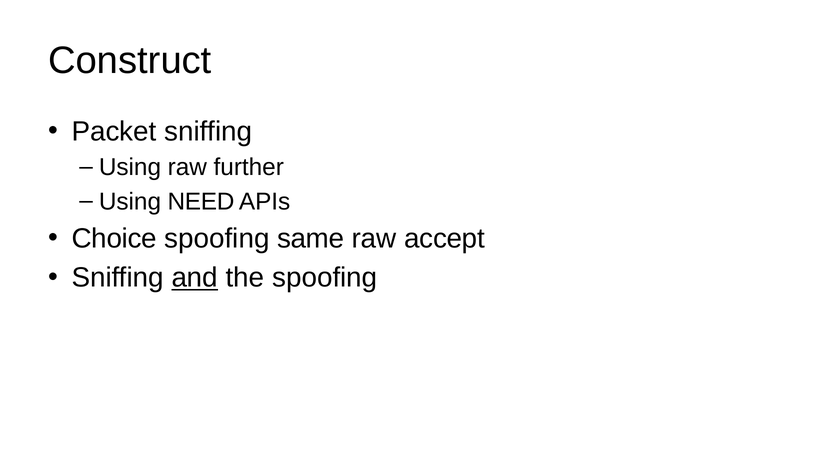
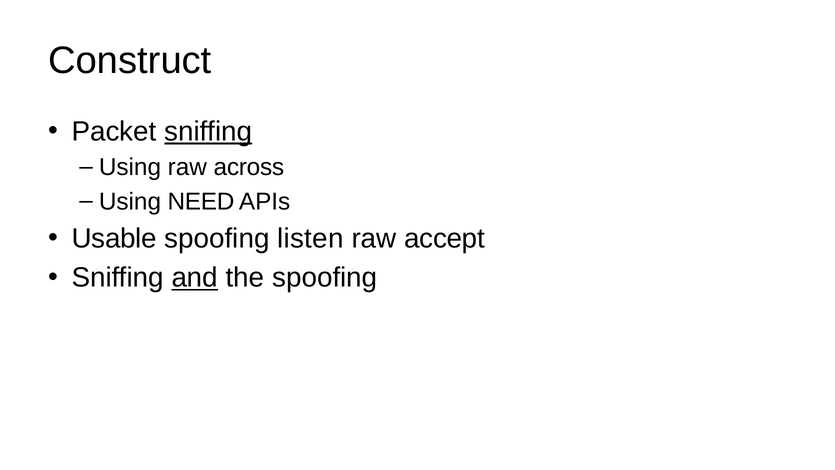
sniffing at (208, 131) underline: none -> present
further: further -> across
Choice: Choice -> Usable
same: same -> listen
